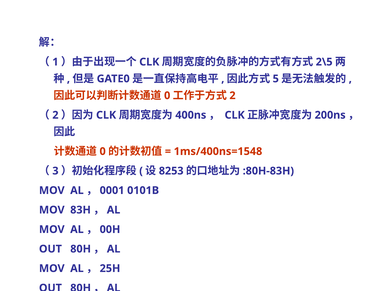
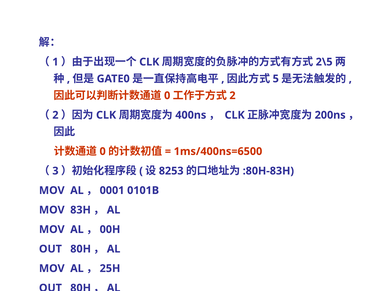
1ms/400ns=1548: 1ms/400ns=1548 -> 1ms/400ns=6500
